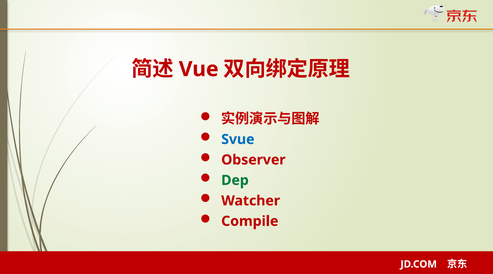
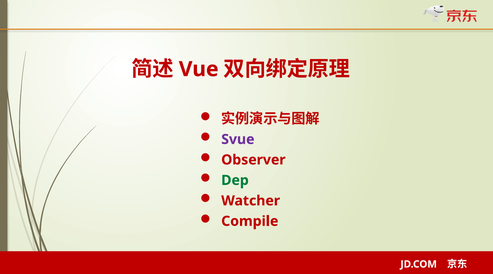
Svue colour: blue -> purple
